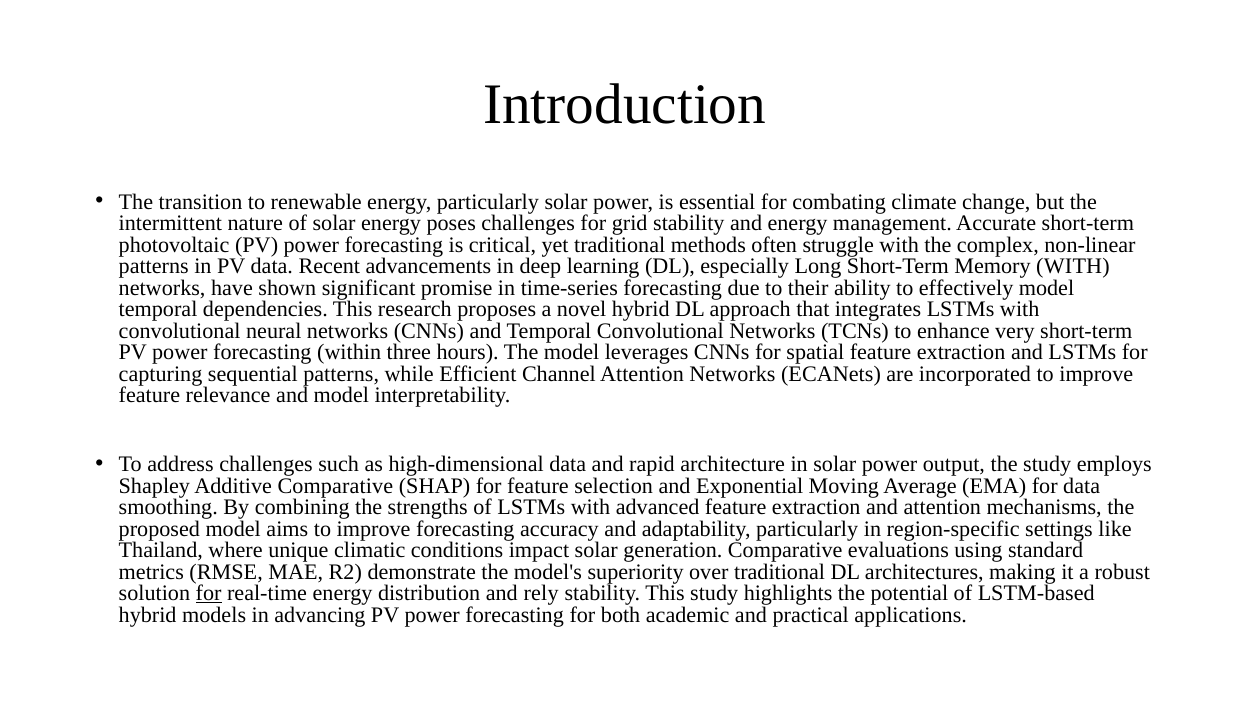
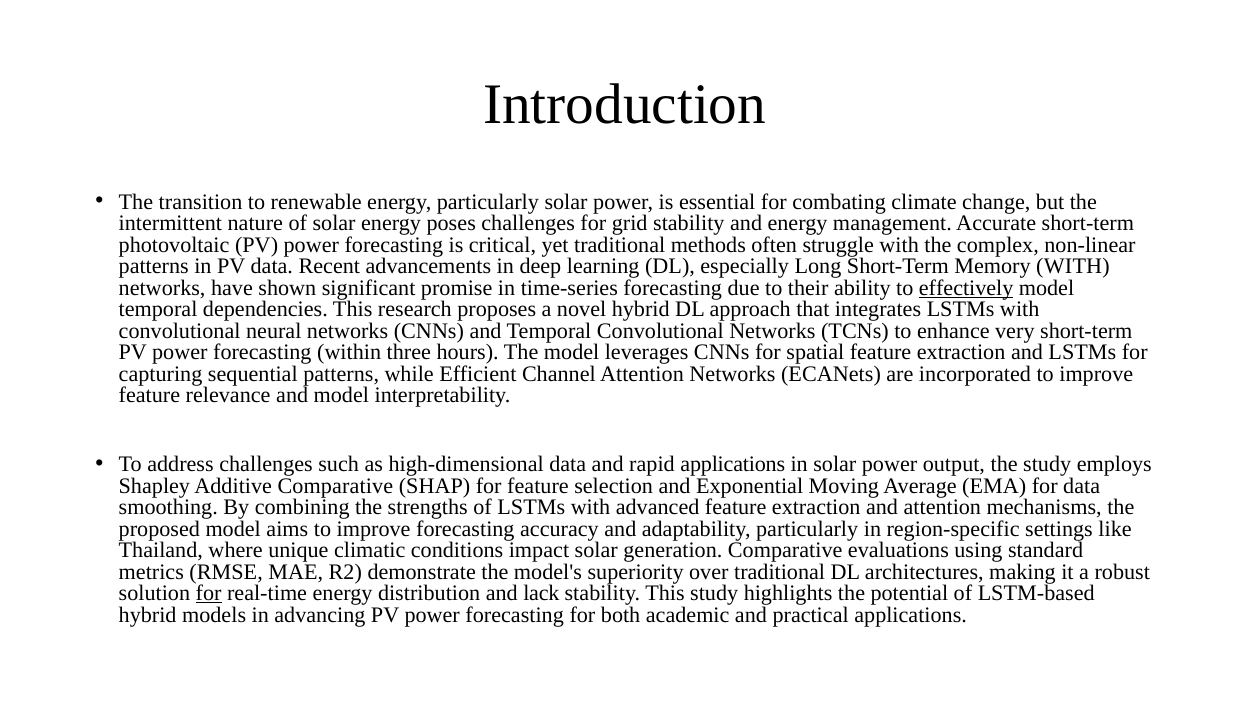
effectively underline: none -> present
rapid architecture: architecture -> applications
rely: rely -> lack
